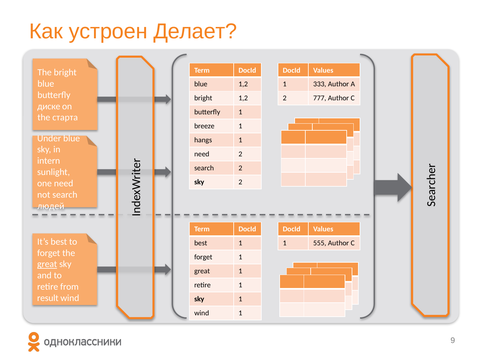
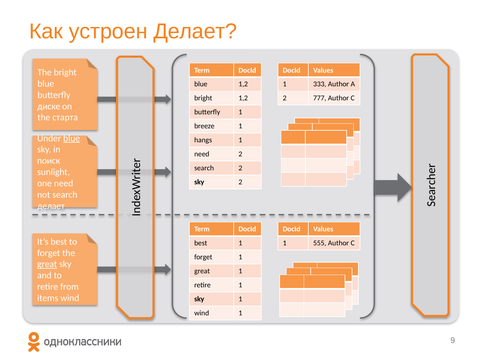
blue at (72, 138) underline: none -> present
intern: intern -> поиск
людей at (51, 206): людей -> делает
result: result -> items
